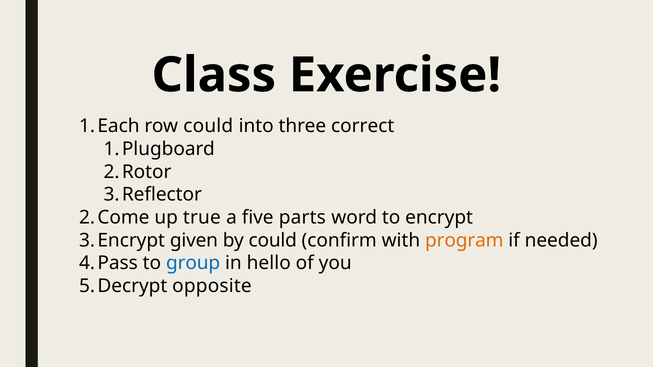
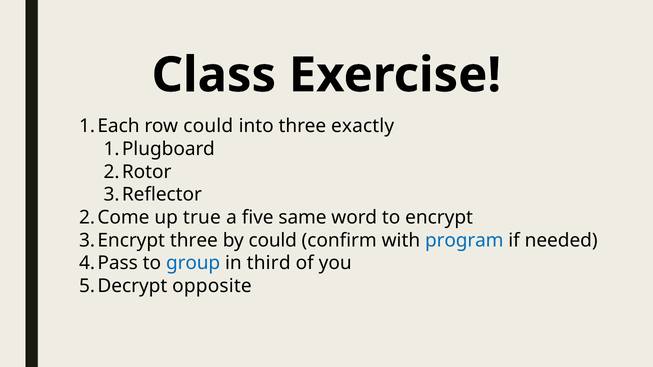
correct: correct -> exactly
parts: parts -> same
given at (194, 240): given -> three
program colour: orange -> blue
hello: hello -> third
